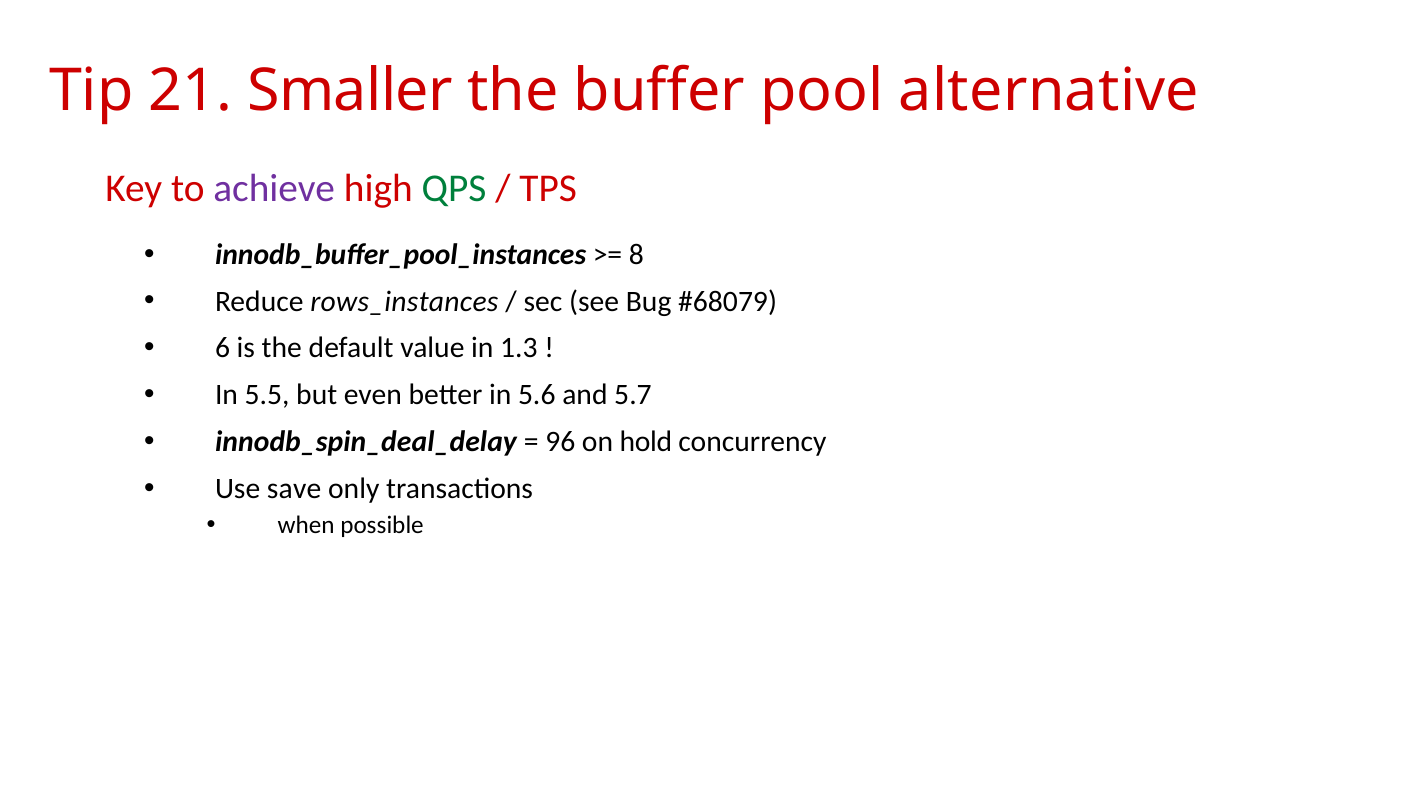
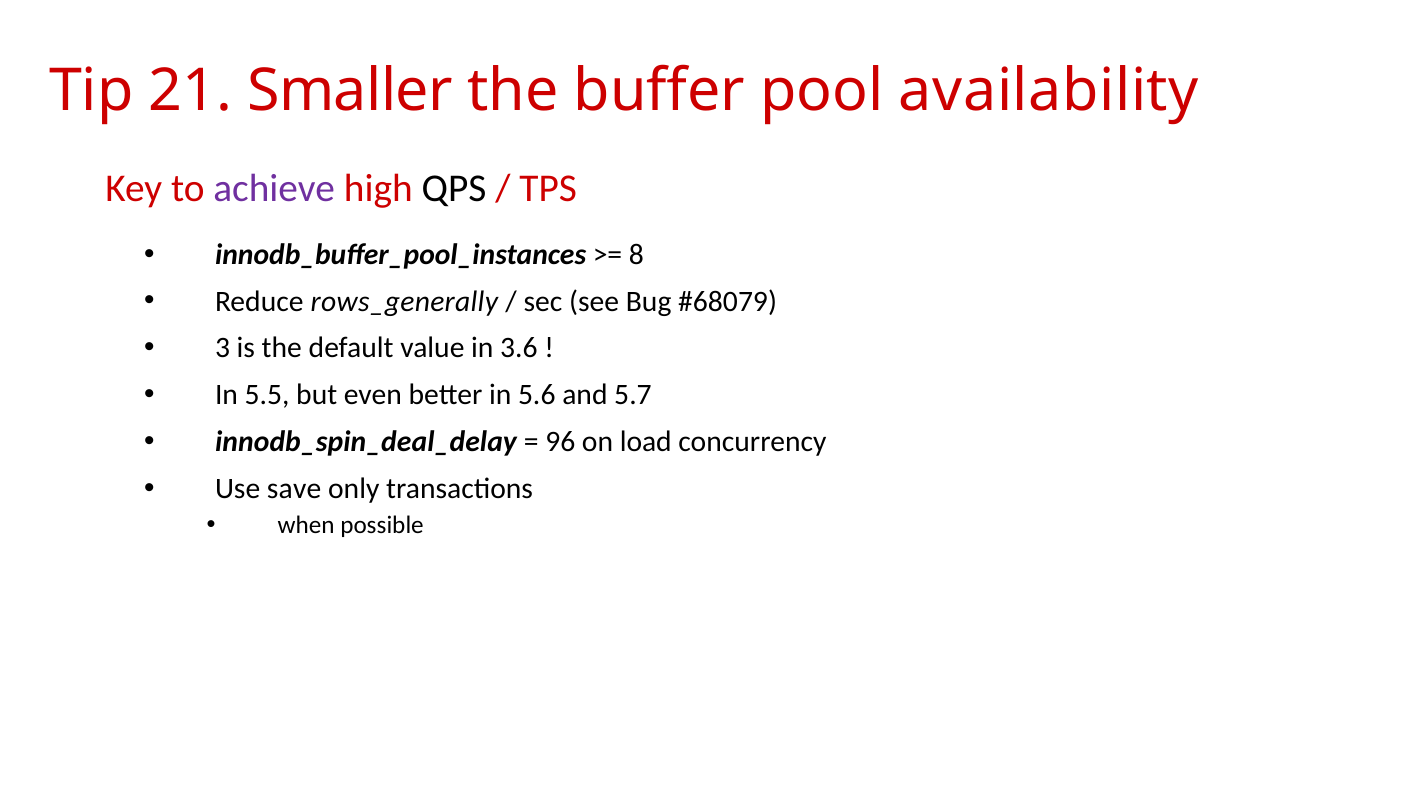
alternative: alternative -> availability
QPS colour: green -> black
rows_instances: rows_instances -> rows_generally
6: 6 -> 3
1.3: 1.3 -> 3.6
hold: hold -> load
